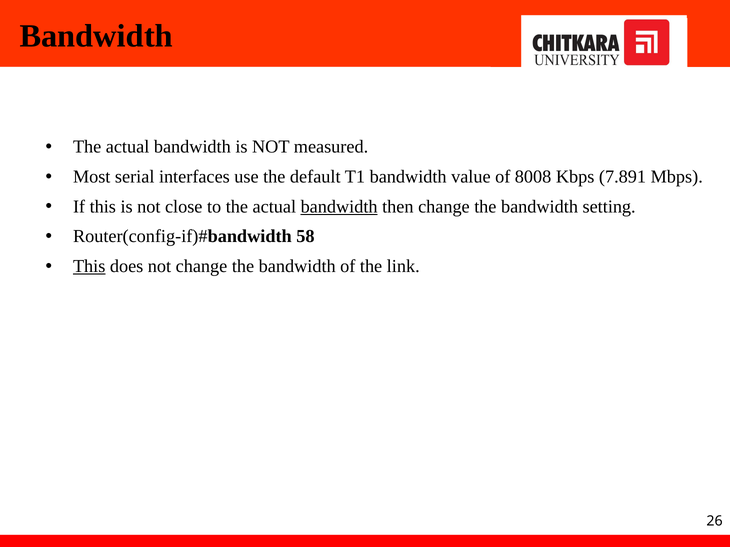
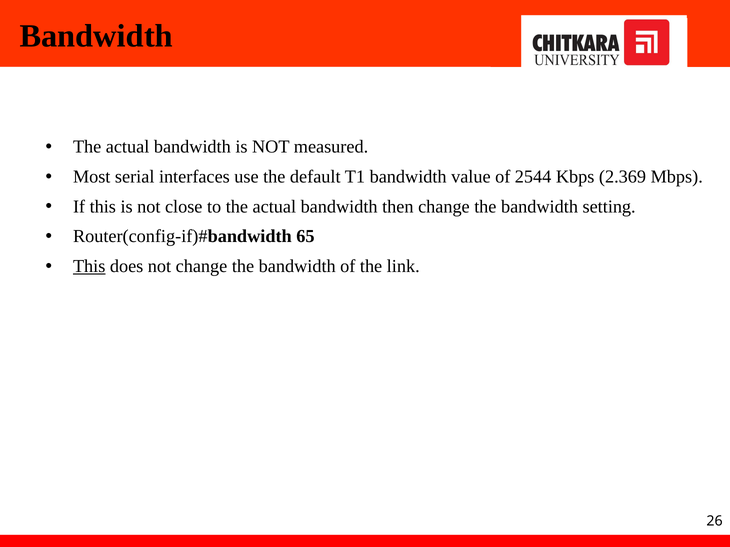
8008: 8008 -> 2544
7.891: 7.891 -> 2.369
bandwidth at (339, 207) underline: present -> none
58: 58 -> 65
